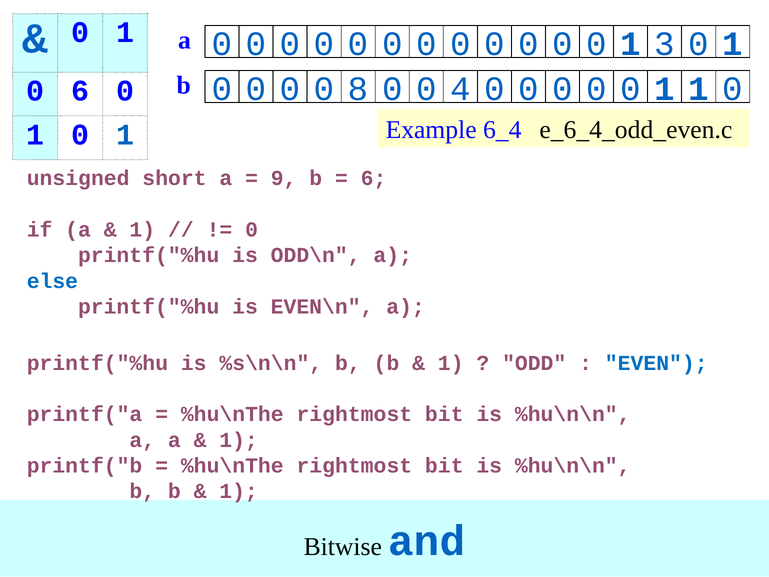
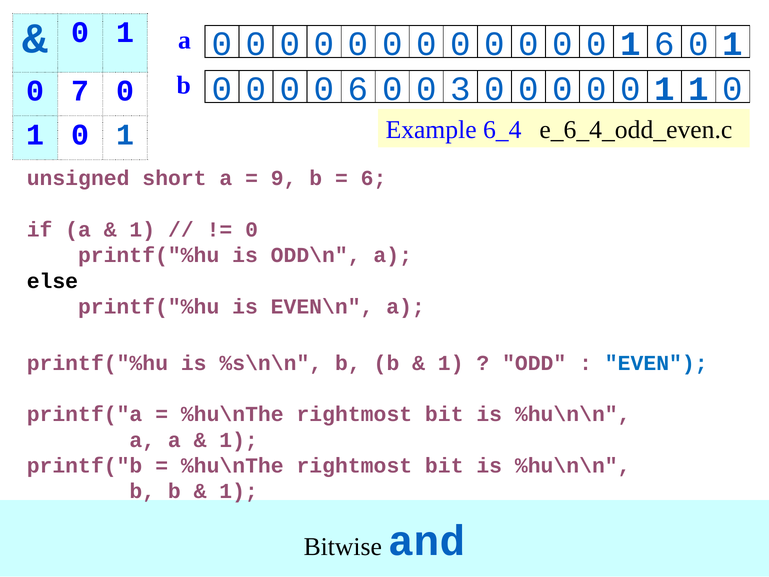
1 3: 3 -> 6
0 8: 8 -> 6
4: 4 -> 3
0 6: 6 -> 7
else colour: blue -> black
